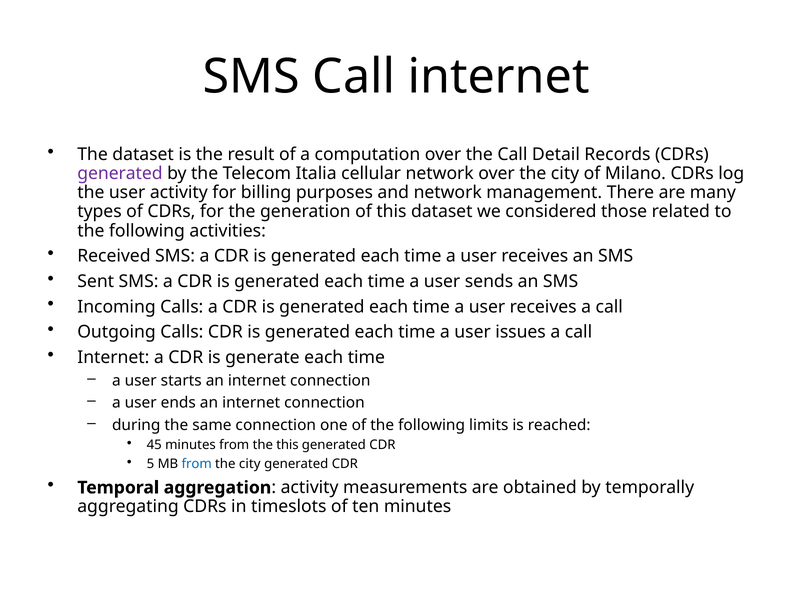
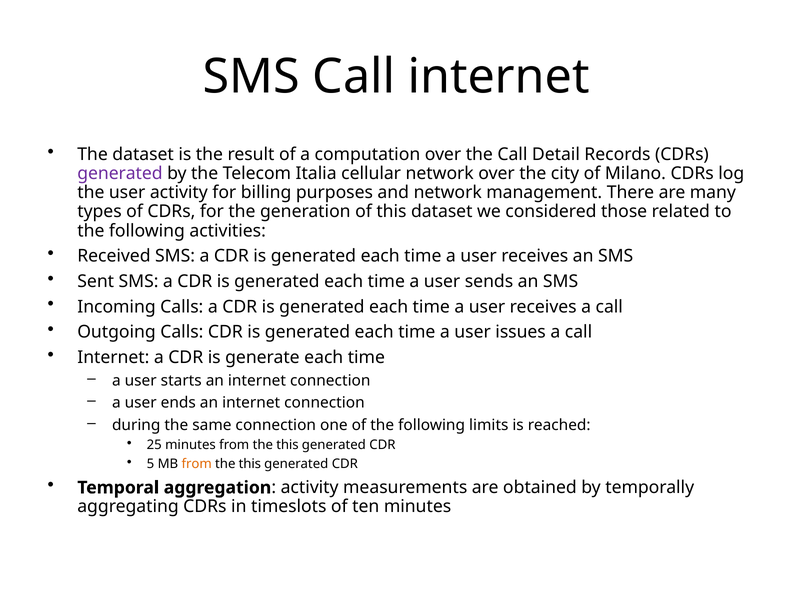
45: 45 -> 25
from at (197, 464) colour: blue -> orange
city at (250, 464): city -> this
